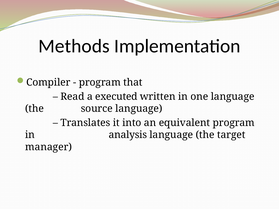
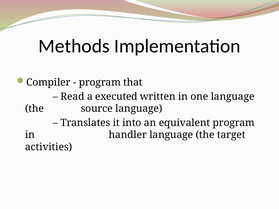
analysis: analysis -> handler
manager: manager -> activities
